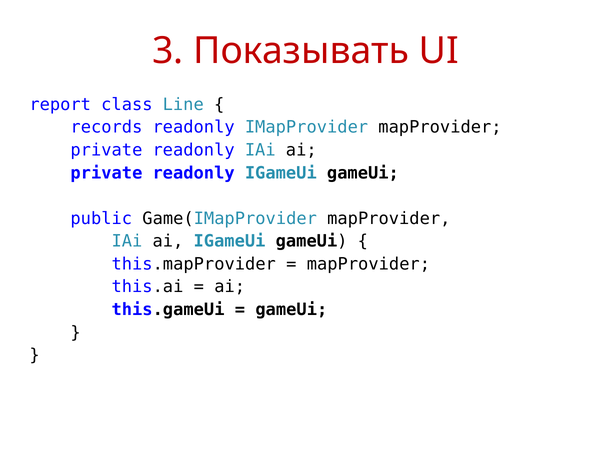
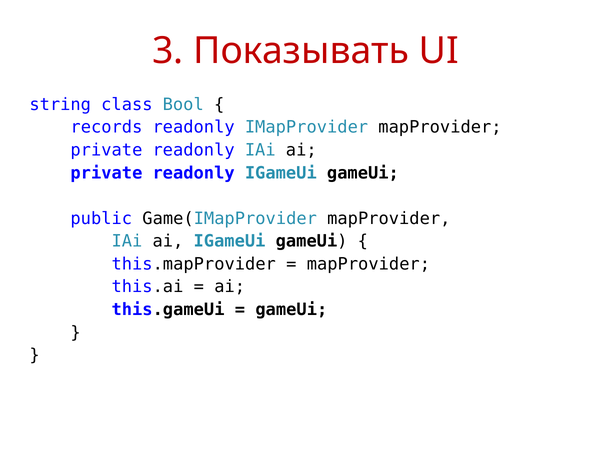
report: report -> string
Line: Line -> Bool
